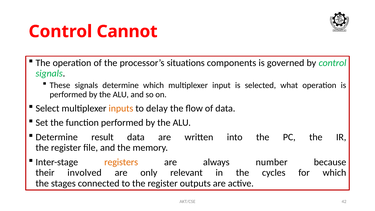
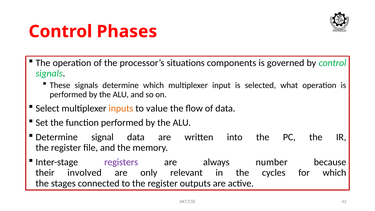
Cannot: Cannot -> Phases
delay: delay -> value
result: result -> signal
registers colour: orange -> purple
